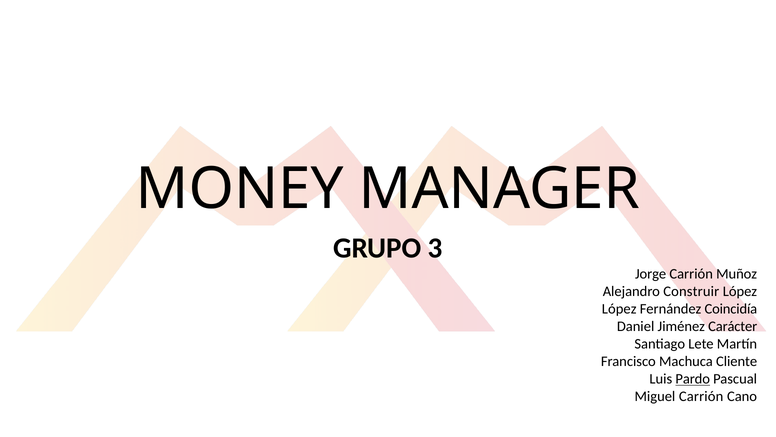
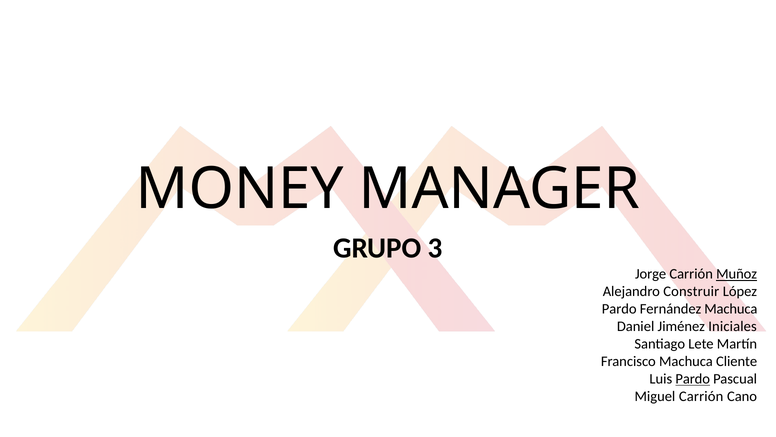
Muñoz underline: none -> present
López at (619, 309): López -> Pardo
Fernández Coincidía: Coincidía -> Machuca
Carácter: Carácter -> Iniciales
